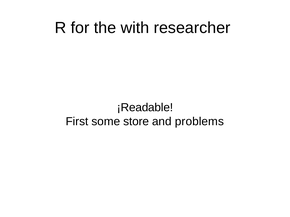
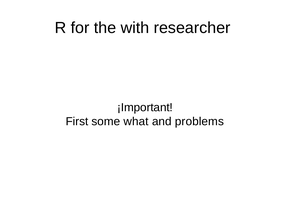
¡Readable: ¡Readable -> ¡Important
store: store -> what
